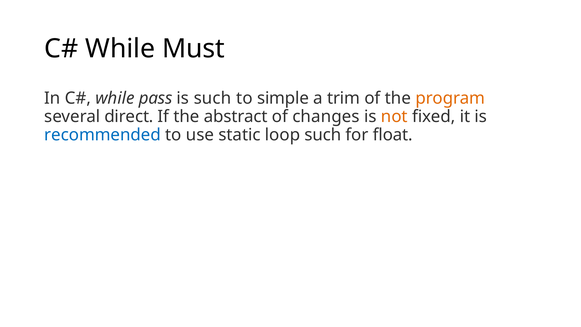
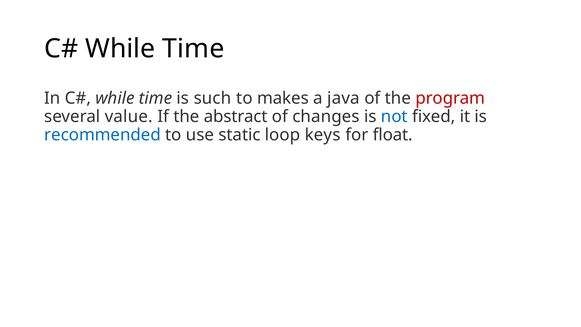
Must at (193, 49): Must -> Time
pass at (156, 98): pass -> time
simple: simple -> makes
trim: trim -> java
program colour: orange -> red
direct: direct -> value
not colour: orange -> blue
loop such: such -> keys
